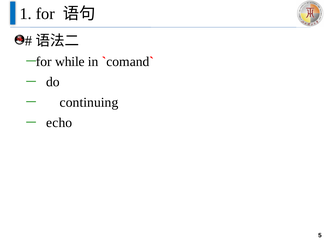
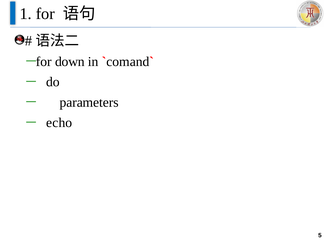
while: while -> down
continuing: continuing -> parameters
